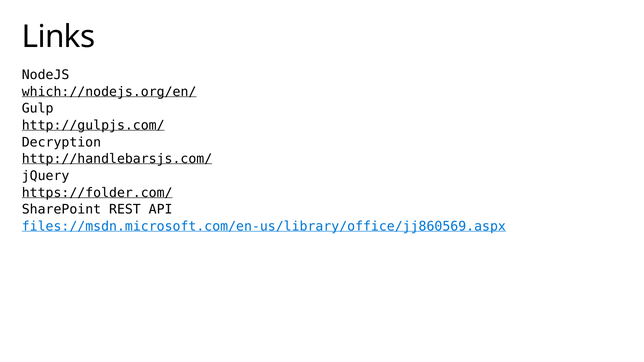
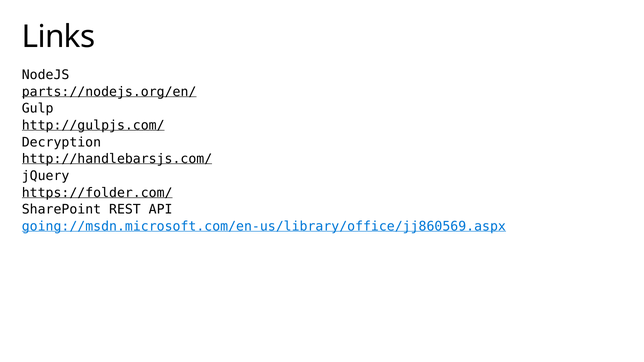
which://nodejs.org/en/: which://nodejs.org/en/ -> parts://nodejs.org/en/
files://msdn.microsoft.com/en-us/library/office/jj860569.aspx: files://msdn.microsoft.com/en-us/library/office/jj860569.aspx -> going://msdn.microsoft.com/en-us/library/office/jj860569.aspx
